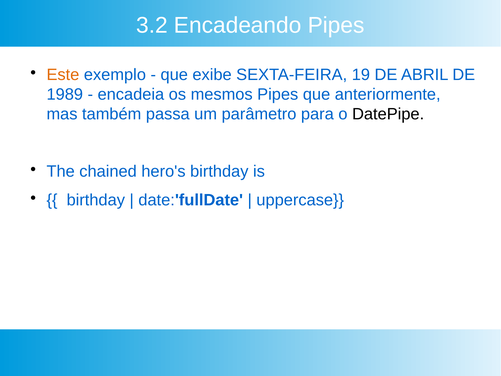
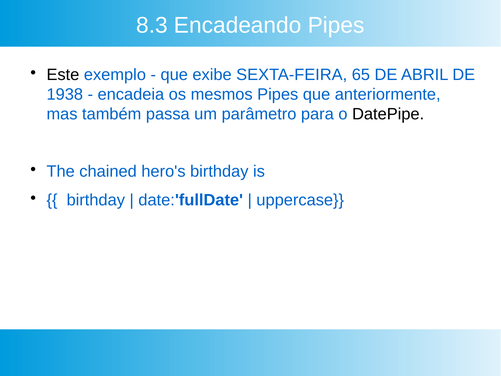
3.2: 3.2 -> 8.3
Este colour: orange -> black
19: 19 -> 65
1989: 1989 -> 1938
